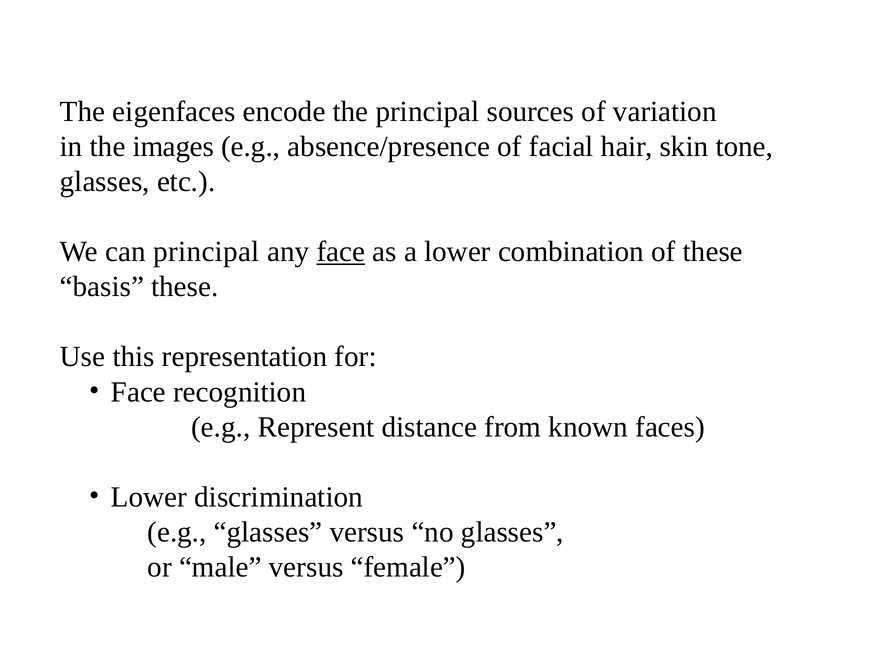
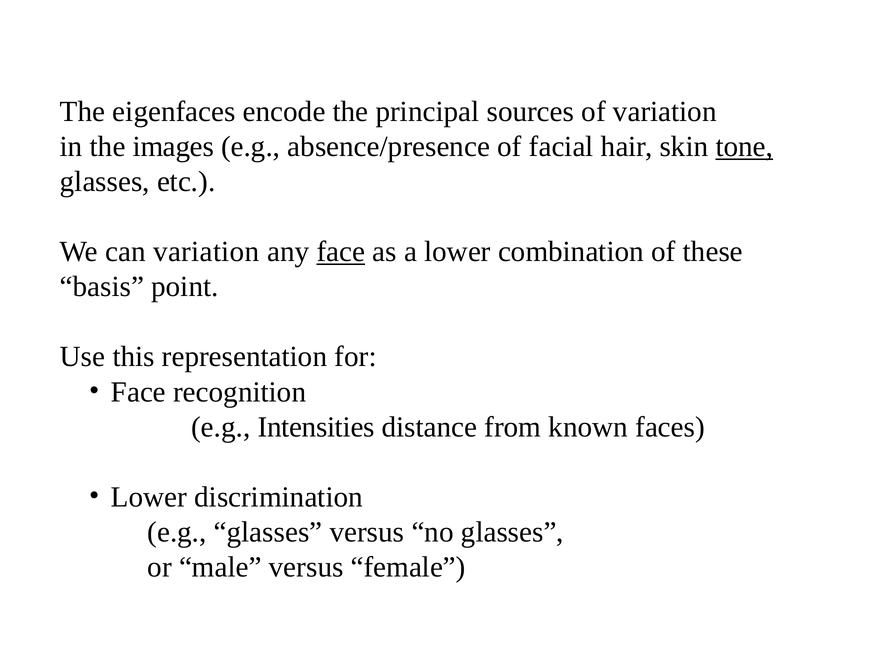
tone underline: none -> present
can principal: principal -> variation
basis these: these -> point
Represent: Represent -> Intensities
